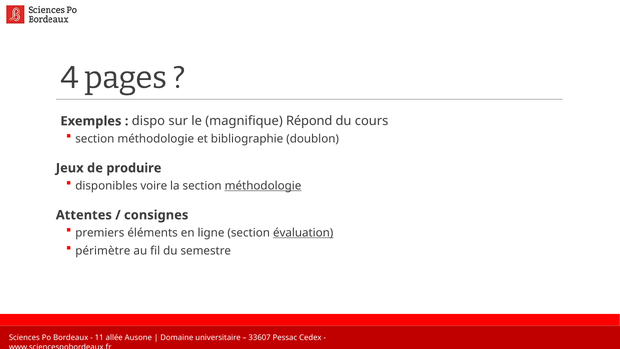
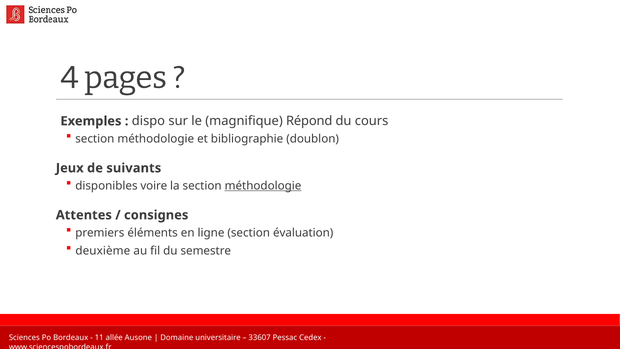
produire: produire -> suivants
évaluation underline: present -> none
périmètre: périmètre -> deuxième
